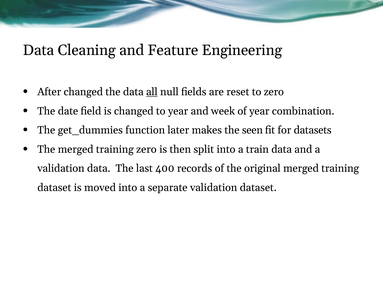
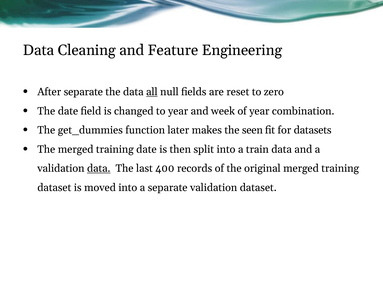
After changed: changed -> separate
training zero: zero -> date
data at (99, 169) underline: none -> present
